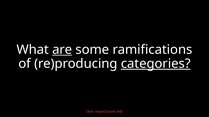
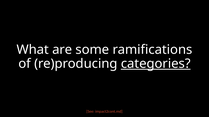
are underline: present -> none
